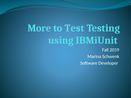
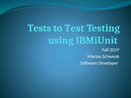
More: More -> Tests
